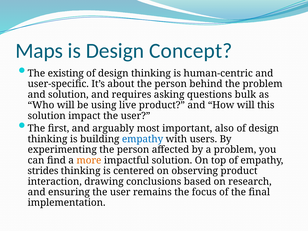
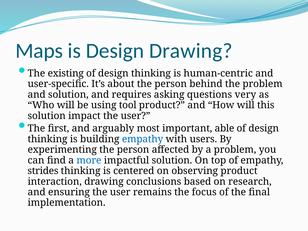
Design Concept: Concept -> Drawing
bulk: bulk -> very
live: live -> tool
also: also -> able
more colour: orange -> blue
